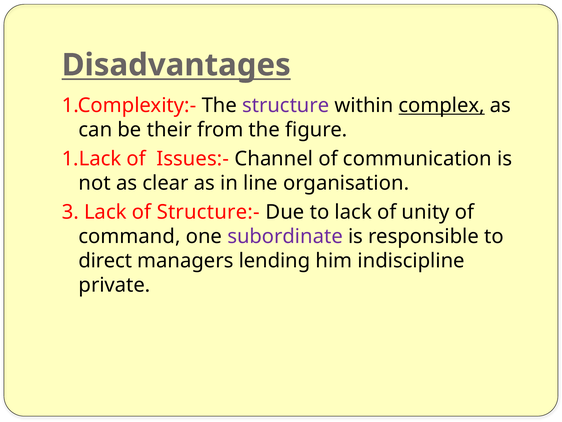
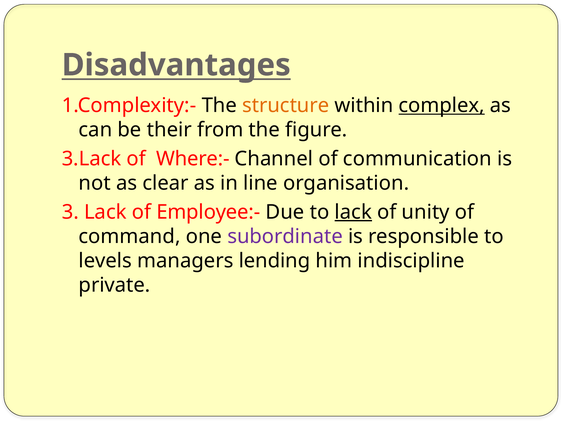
structure colour: purple -> orange
1.Lack: 1.Lack -> 3.Lack
Issues:-: Issues:- -> Where:-
Structure:-: Structure:- -> Employee:-
lack at (353, 212) underline: none -> present
direct: direct -> levels
